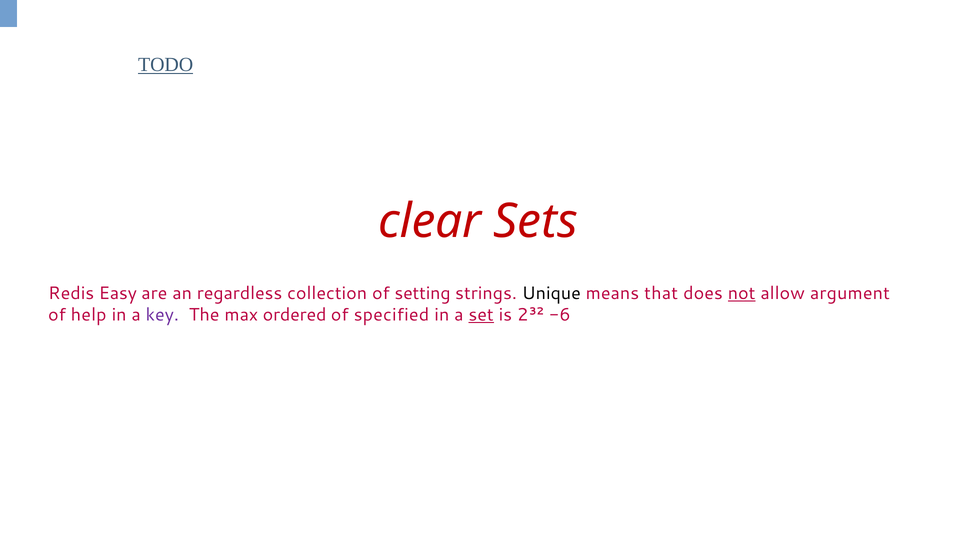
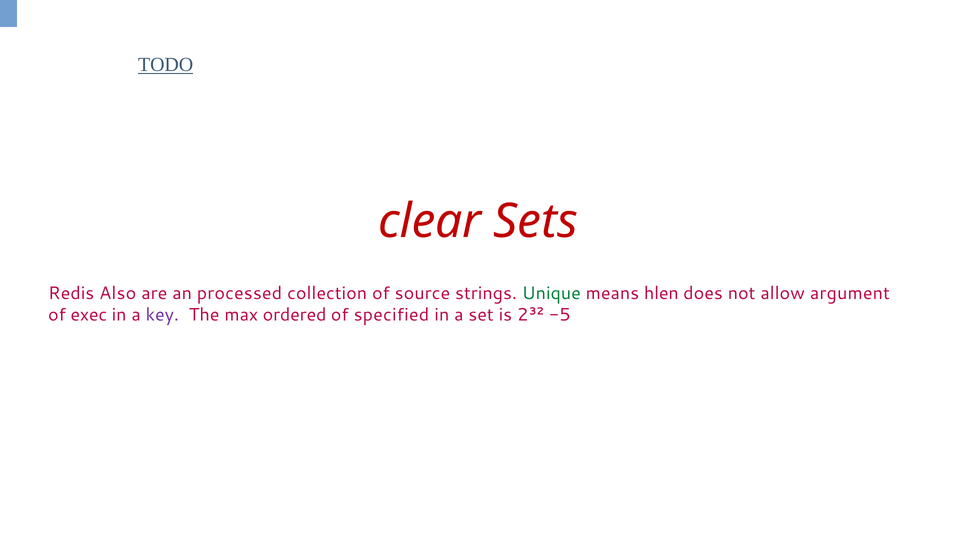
Easy: Easy -> Also
regardless: regardless -> processed
setting: setting -> source
Unique colour: black -> green
that: that -> hlen
not underline: present -> none
help: help -> exec
set underline: present -> none
-6: -6 -> -5
